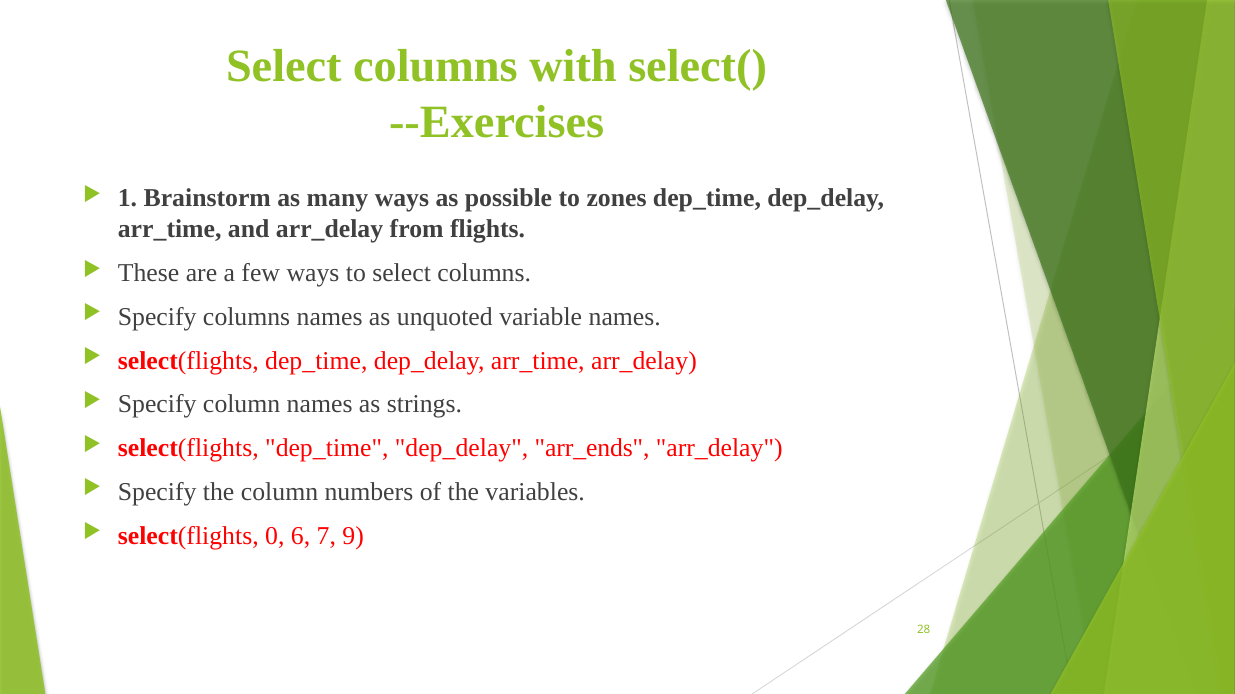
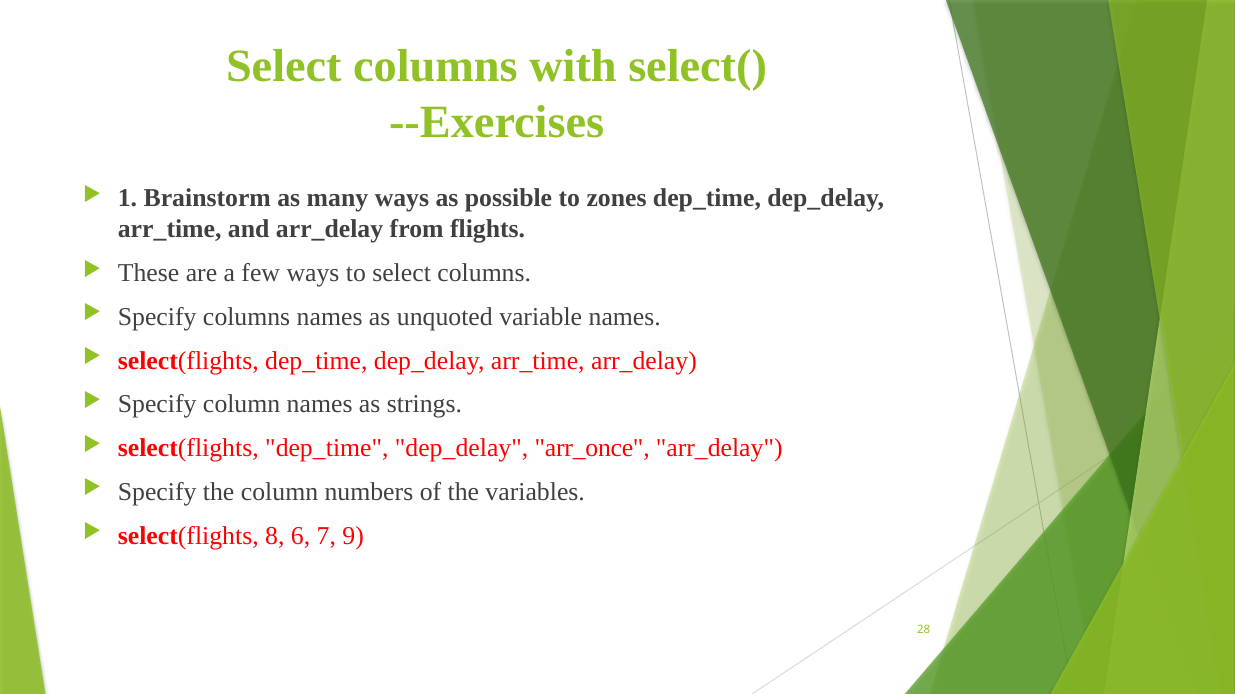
arr_ends: arr_ends -> arr_once
0: 0 -> 8
